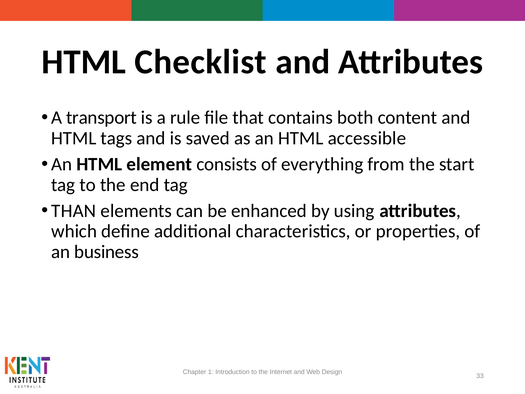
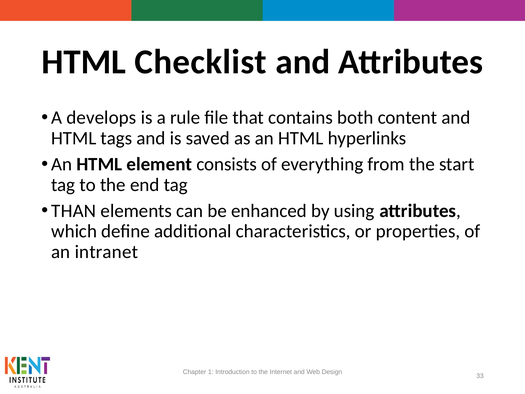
transport: transport -> develops
accessible: accessible -> hyperlinks
business: business -> intranet
